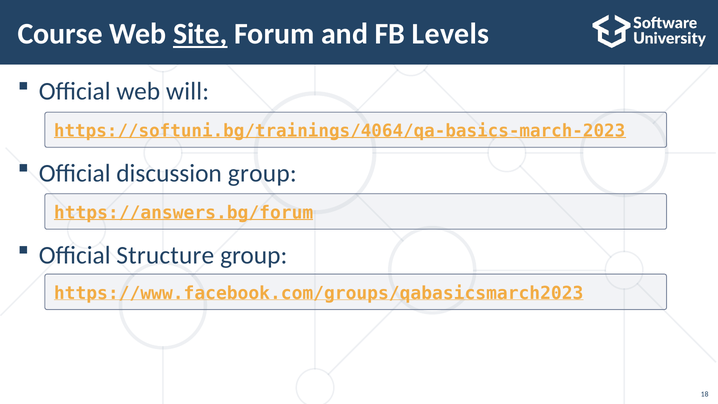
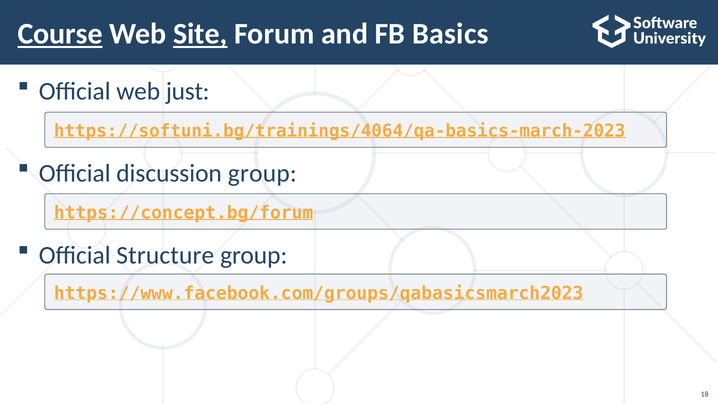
Course underline: none -> present
Levels: Levels -> Basics
will: will -> just
https://answers.bg/forum: https://answers.bg/forum -> https://concept.bg/forum
